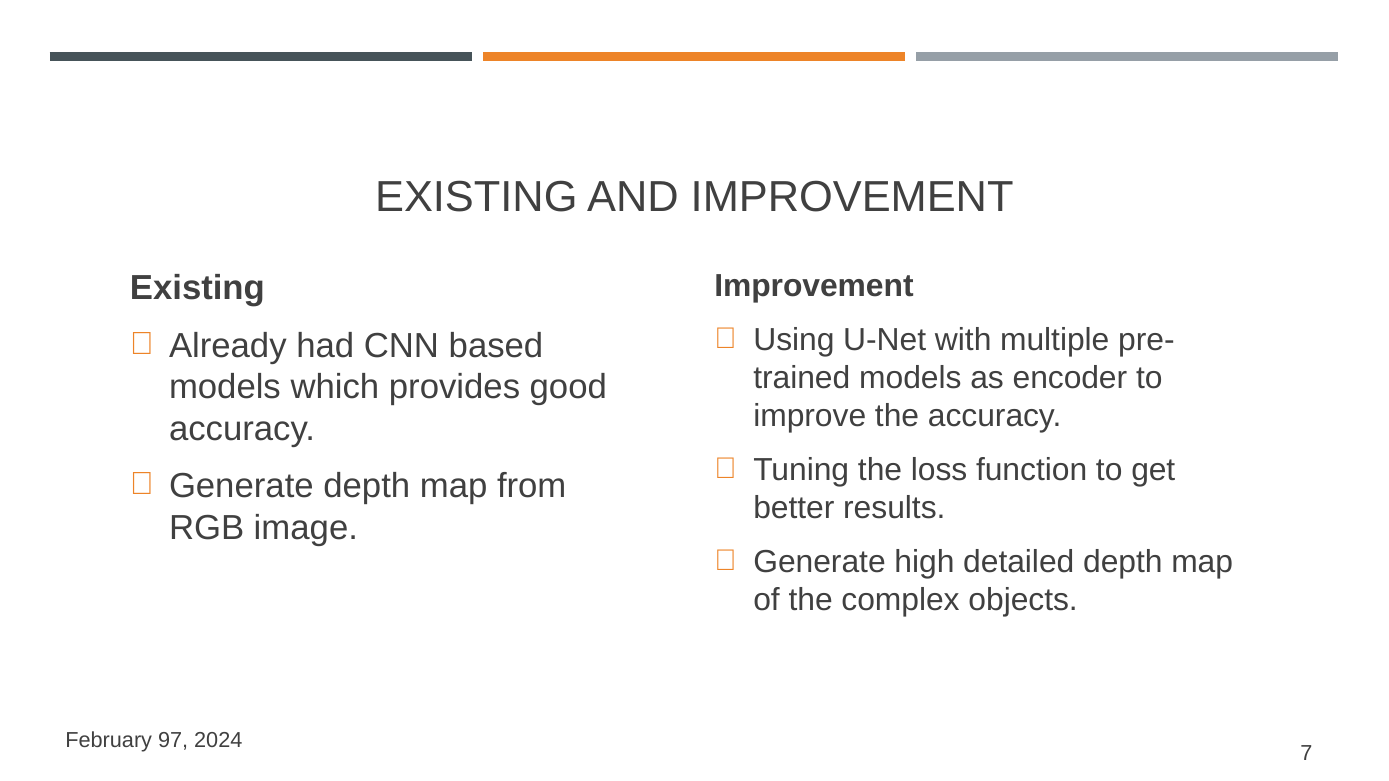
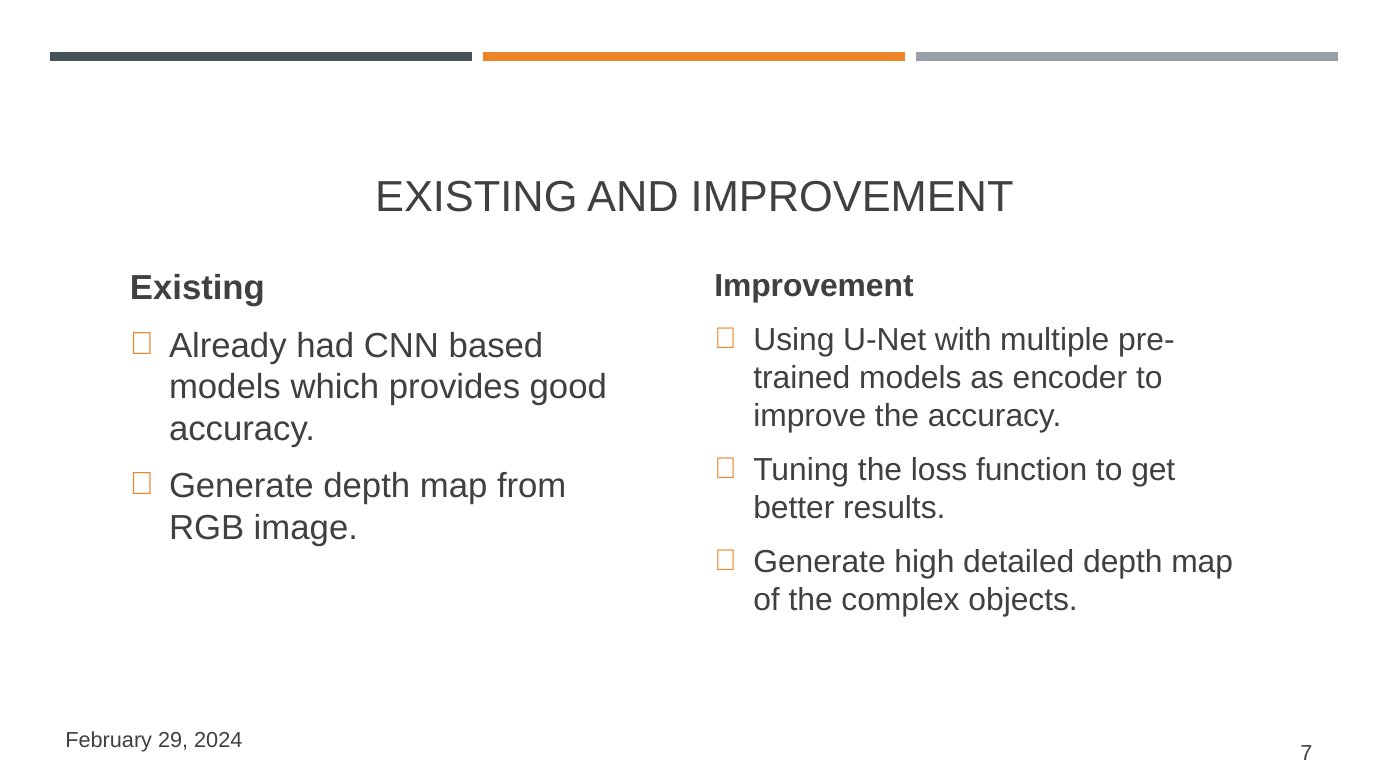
97: 97 -> 29
